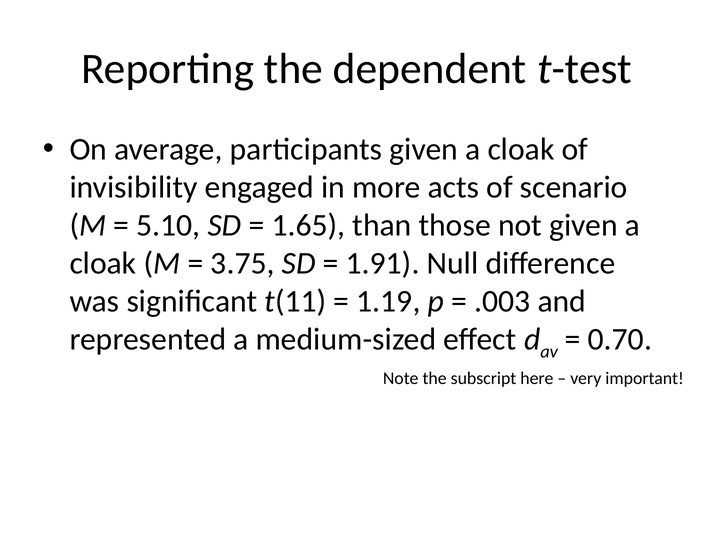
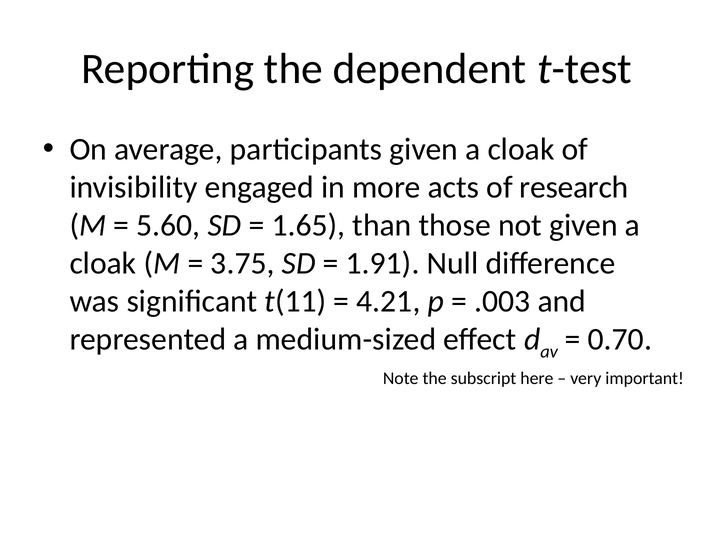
scenario: scenario -> research
5.10: 5.10 -> 5.60
1.19: 1.19 -> 4.21
